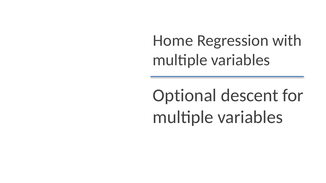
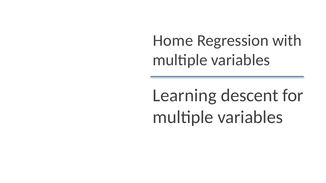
Optional: Optional -> Learning
